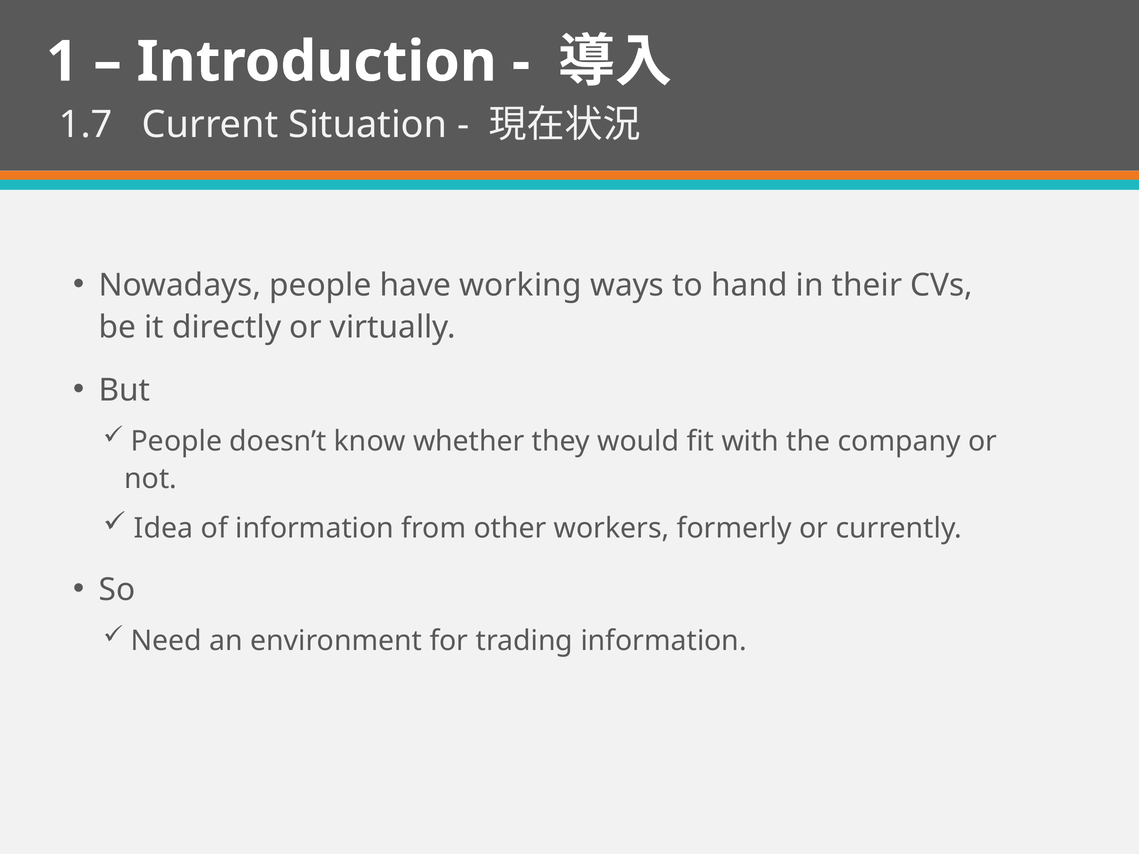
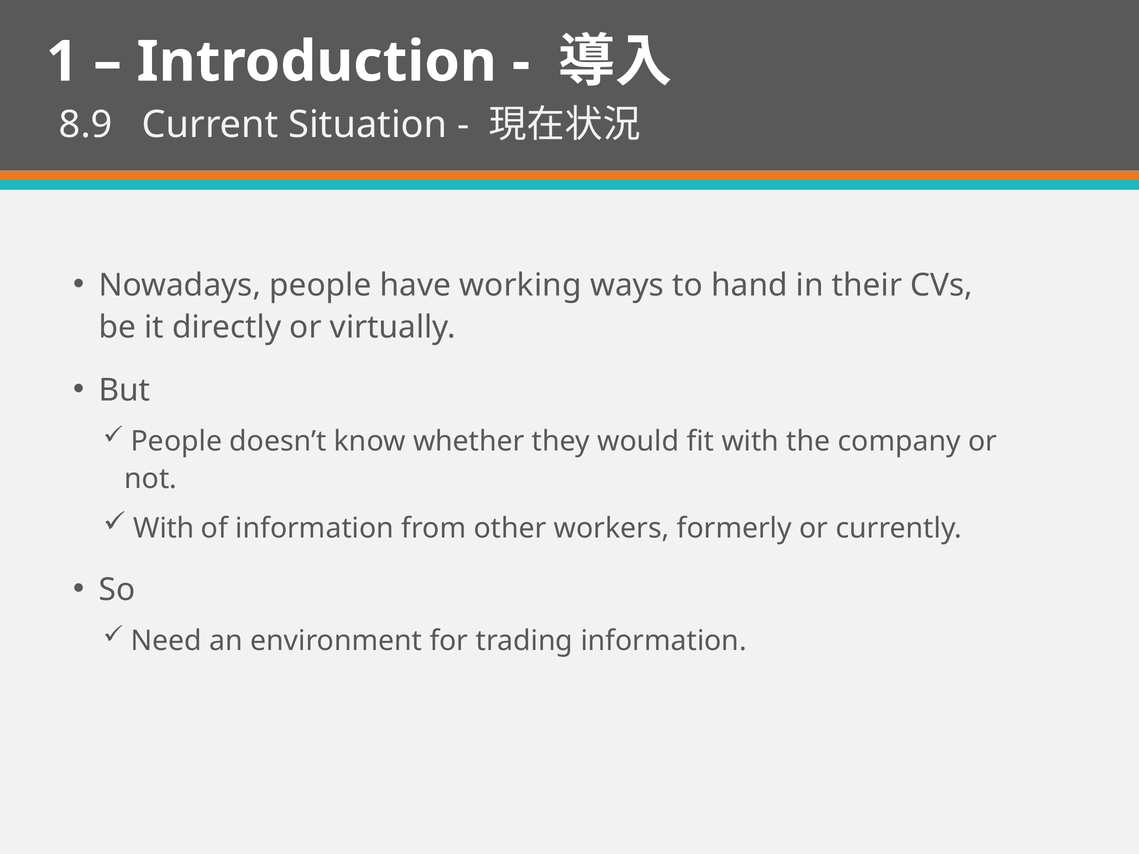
1.7: 1.7 -> 8.9
Idea at (164, 529): Idea -> With
